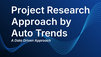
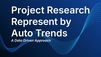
Approach at (34, 22): Approach -> Represent
